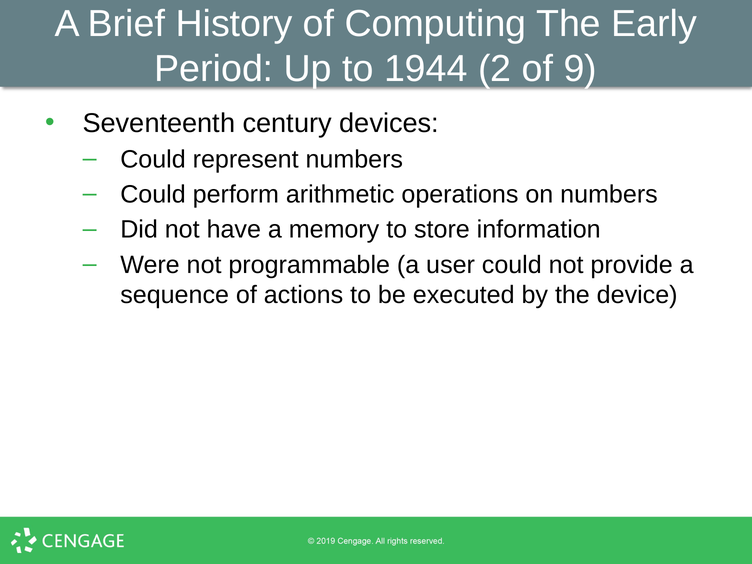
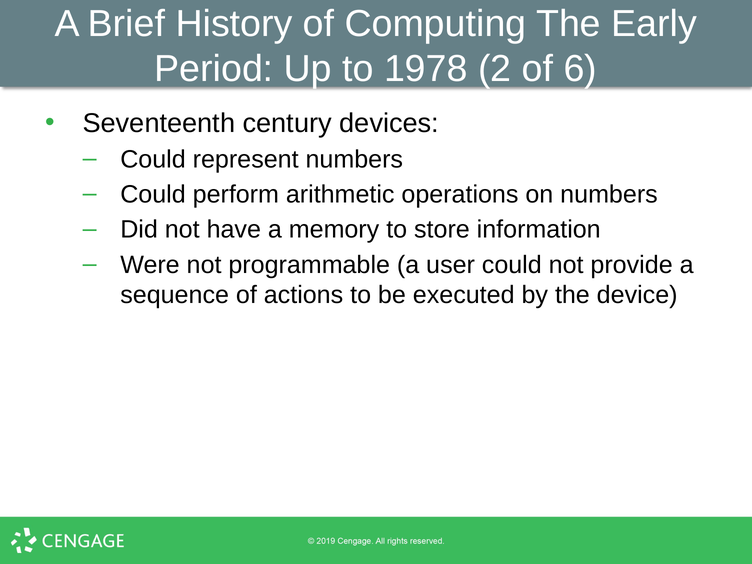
1944: 1944 -> 1978
9: 9 -> 6
